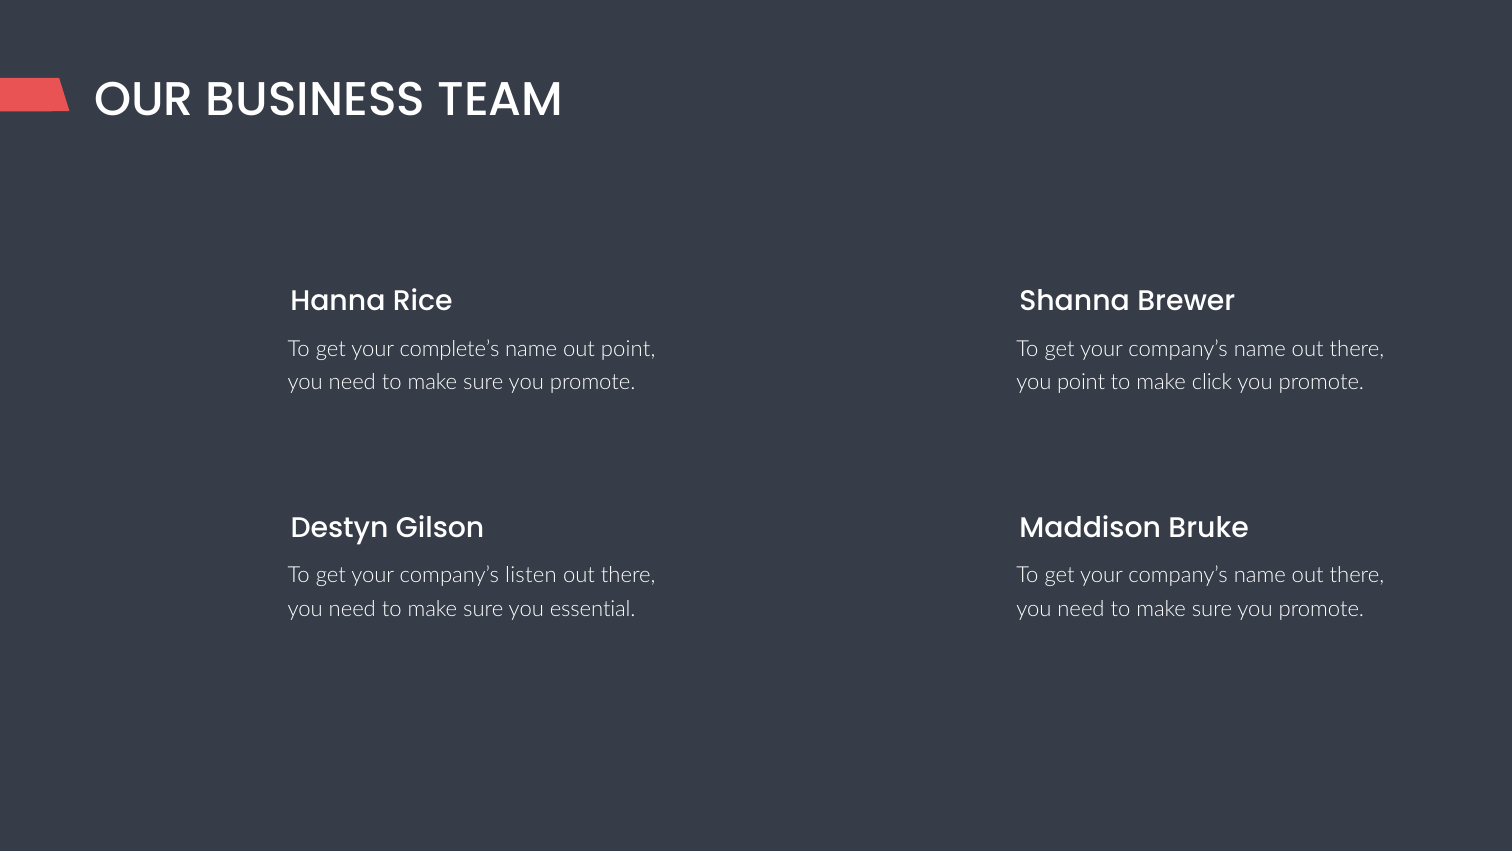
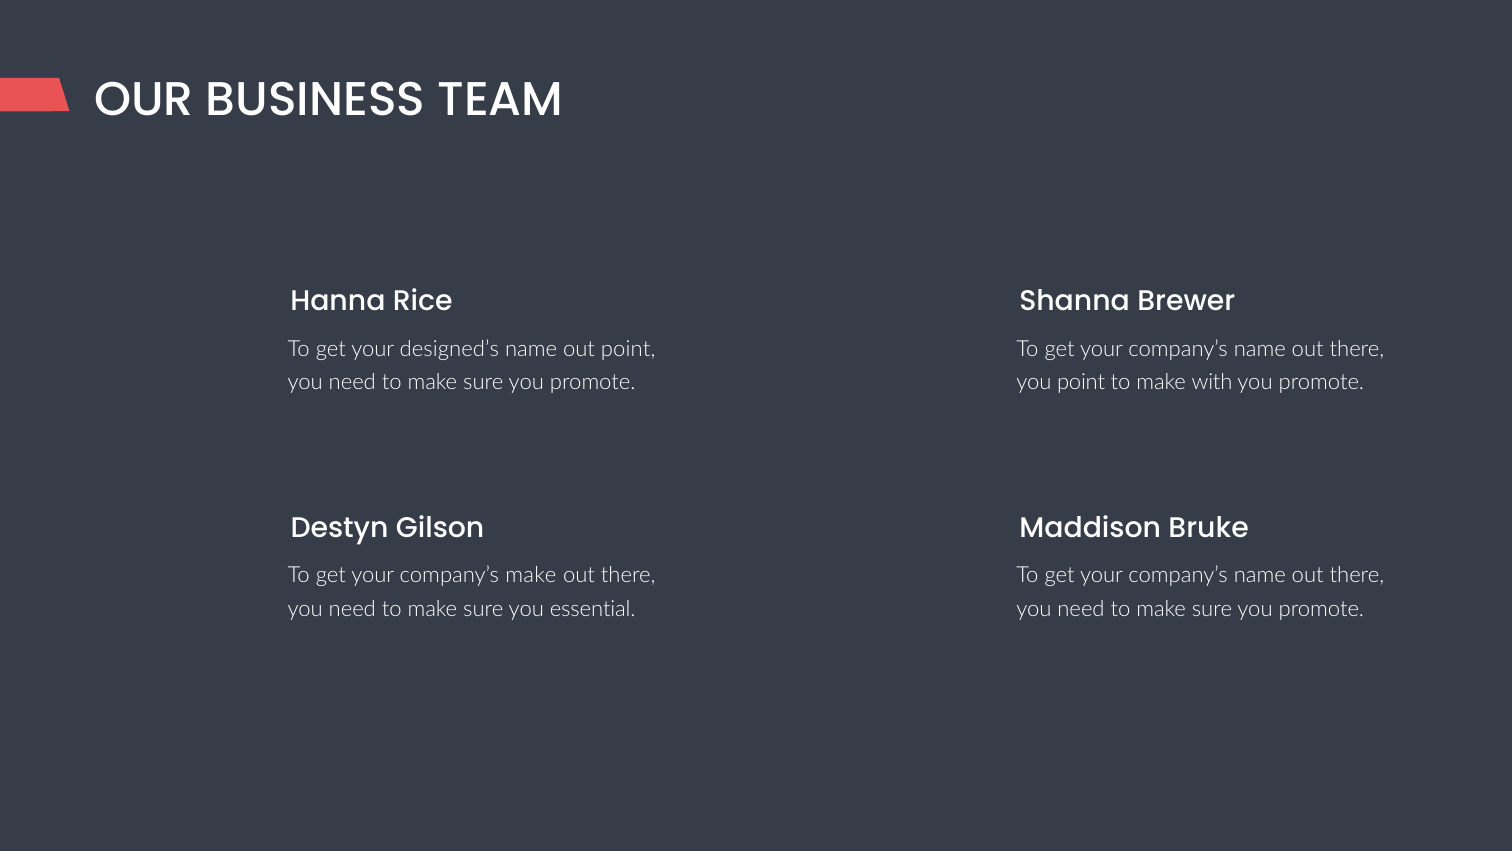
complete’s: complete’s -> designed’s
click: click -> with
company’s listen: listen -> make
